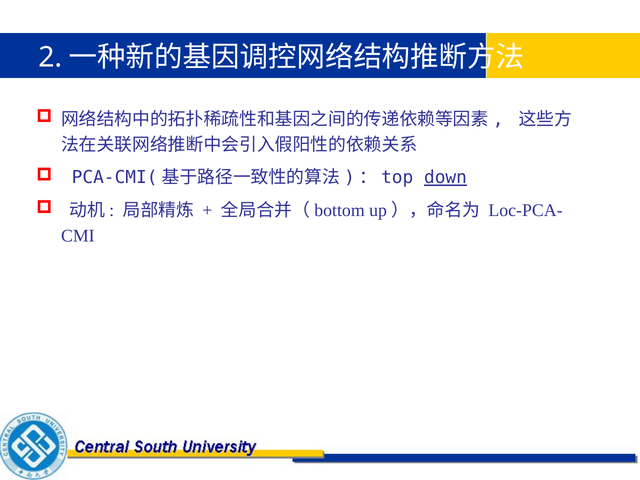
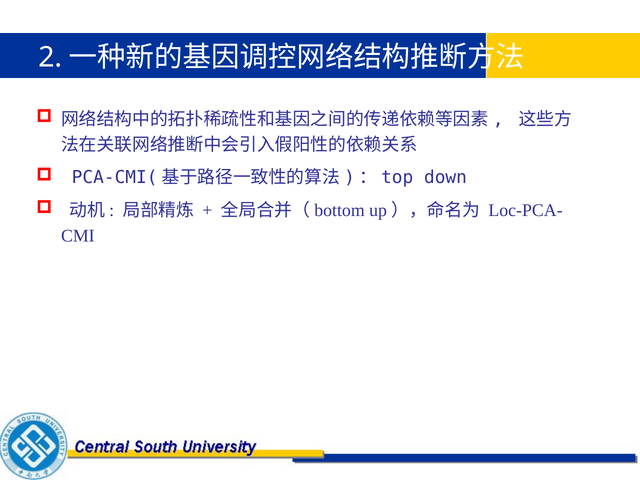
down underline: present -> none
